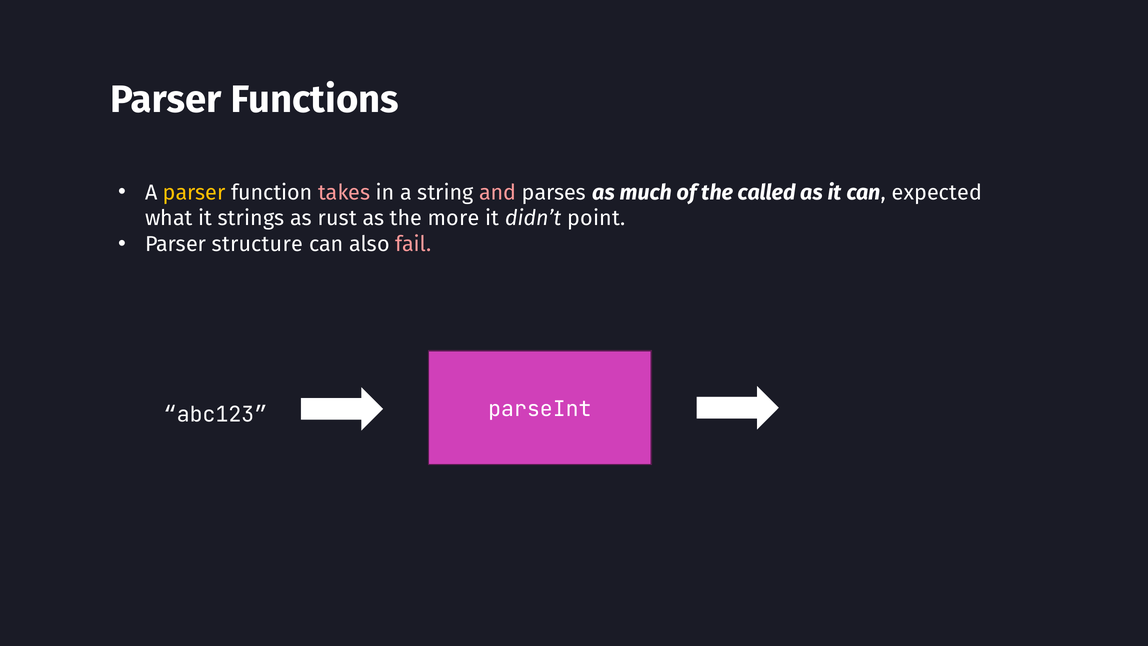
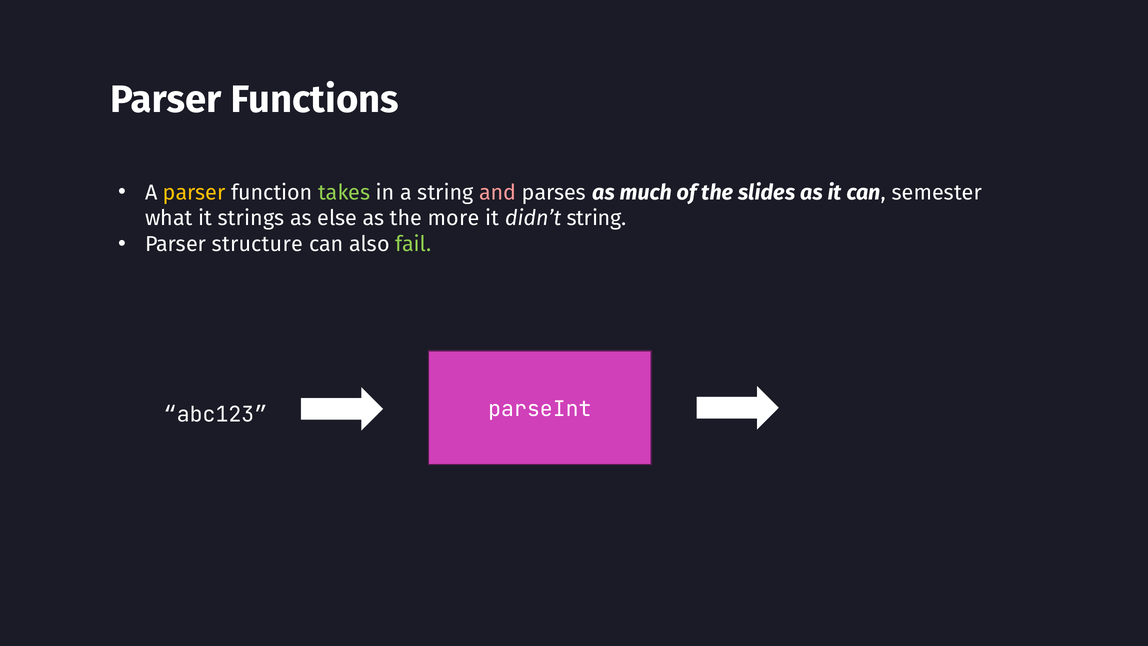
takes colour: pink -> light green
called: called -> slides
expected: expected -> semester
rust: rust -> else
didn’t point: point -> string
fail colour: pink -> light green
